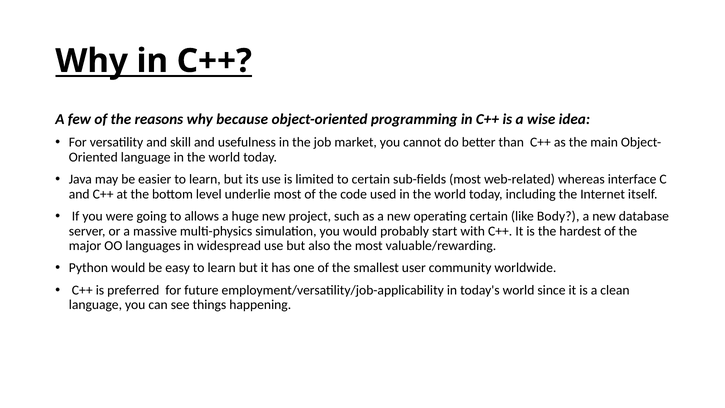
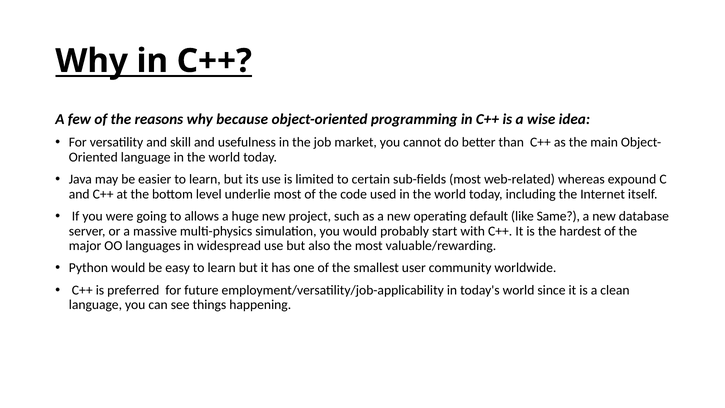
interface: interface -> expound
operating certain: certain -> default
Body: Body -> Same
